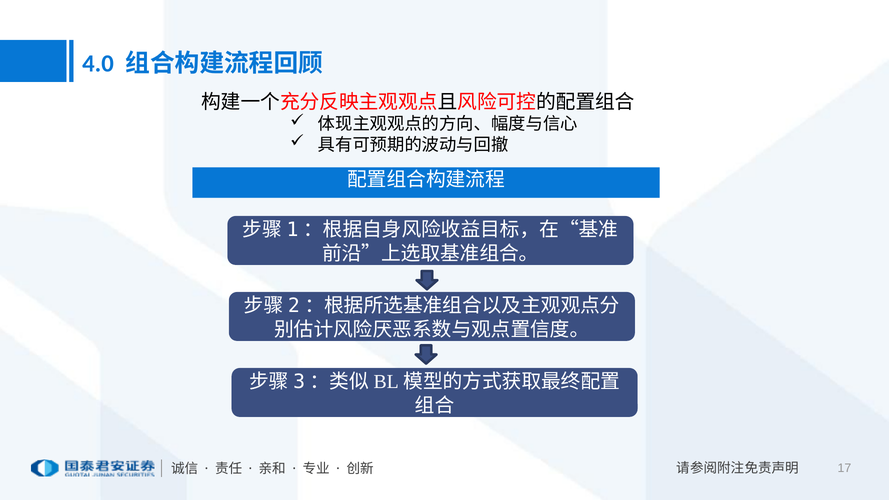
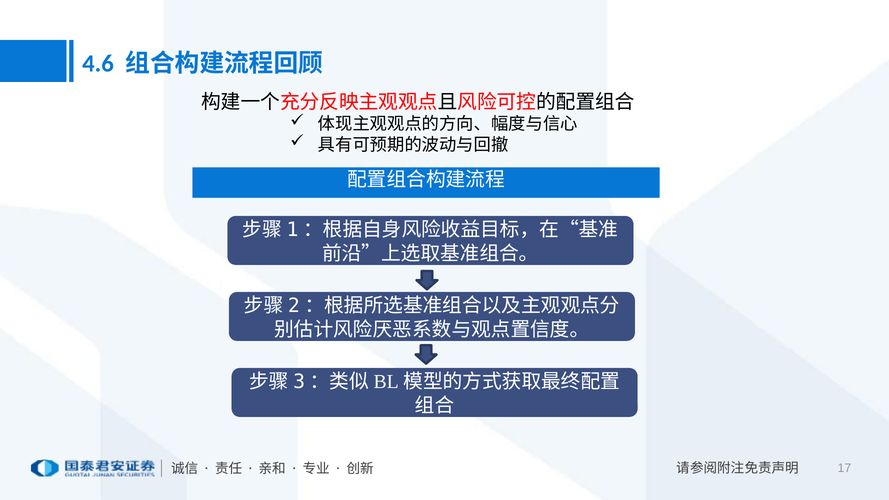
4.0: 4.0 -> 4.6
